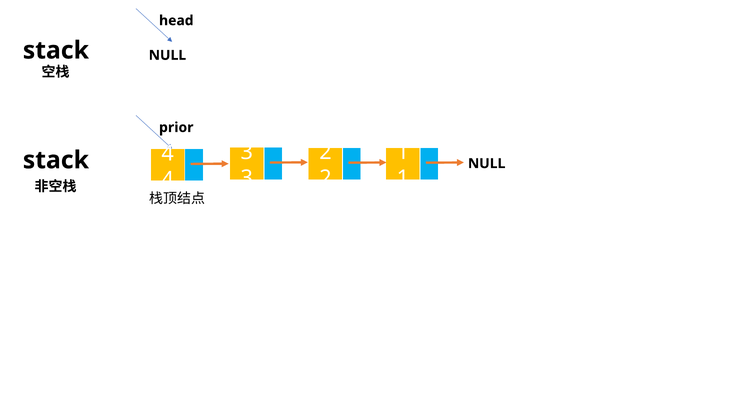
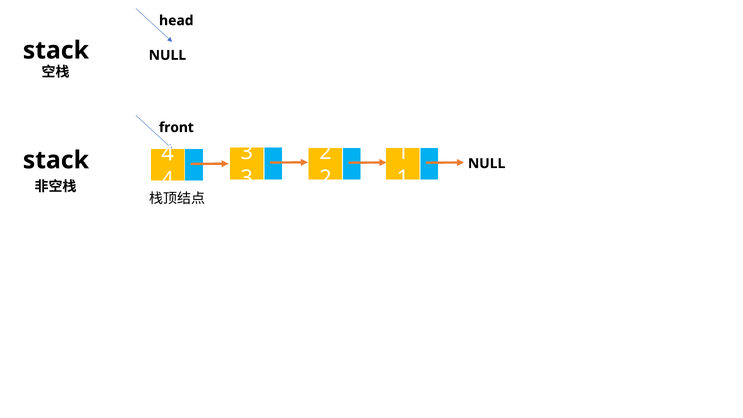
prior: prior -> front
